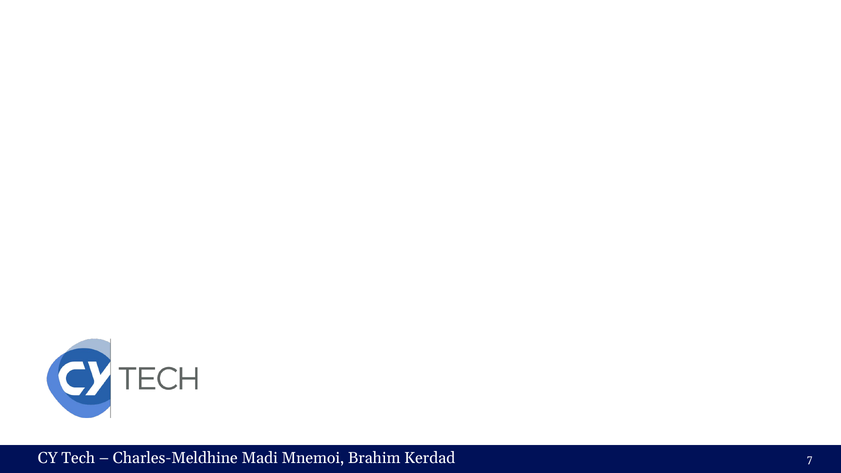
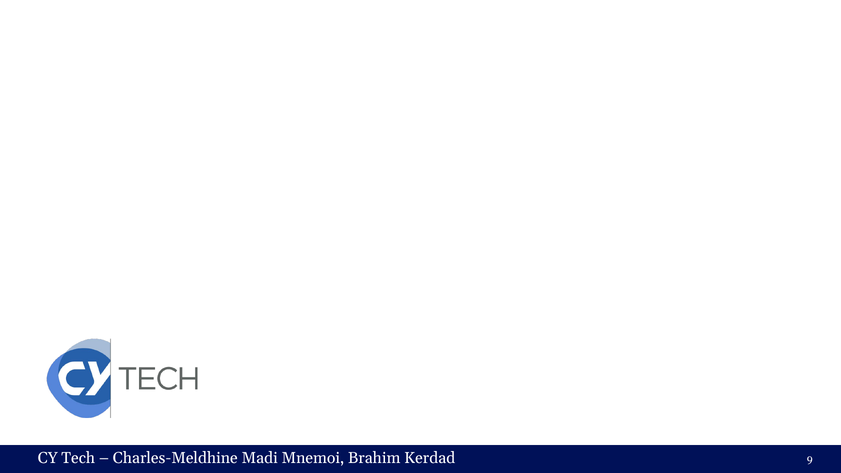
7: 7 -> 9
